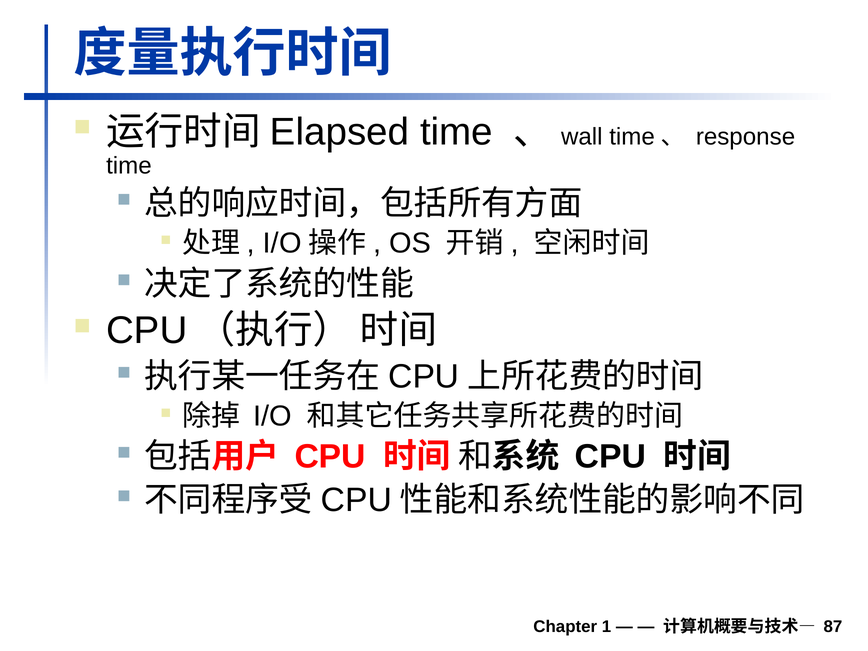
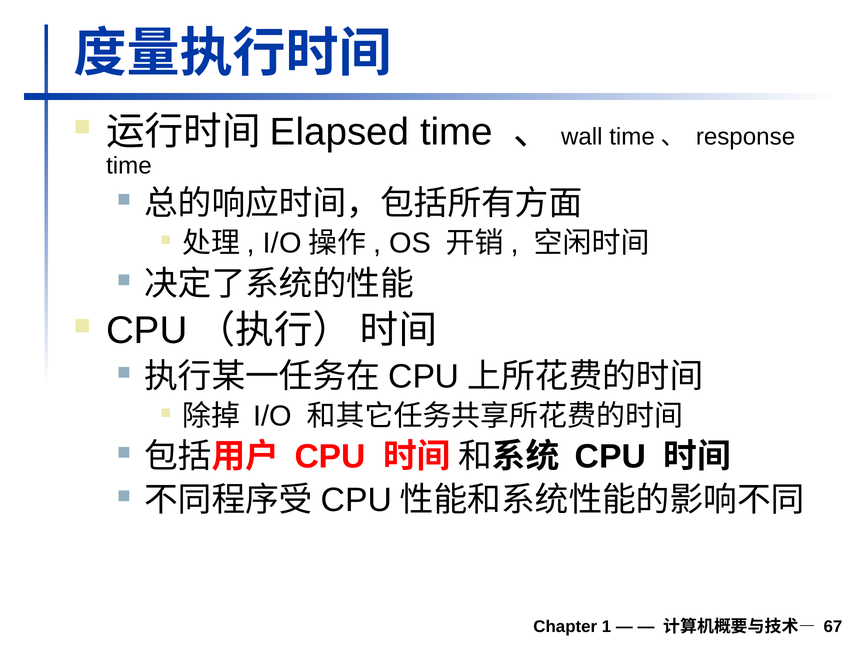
87: 87 -> 67
